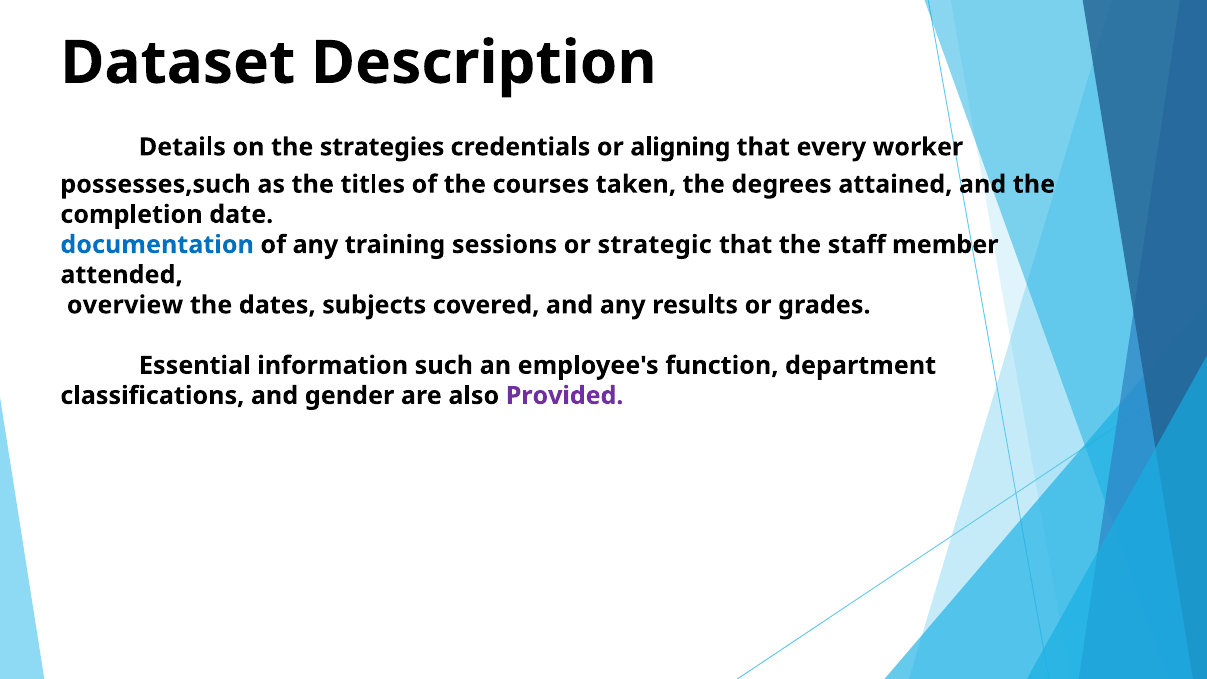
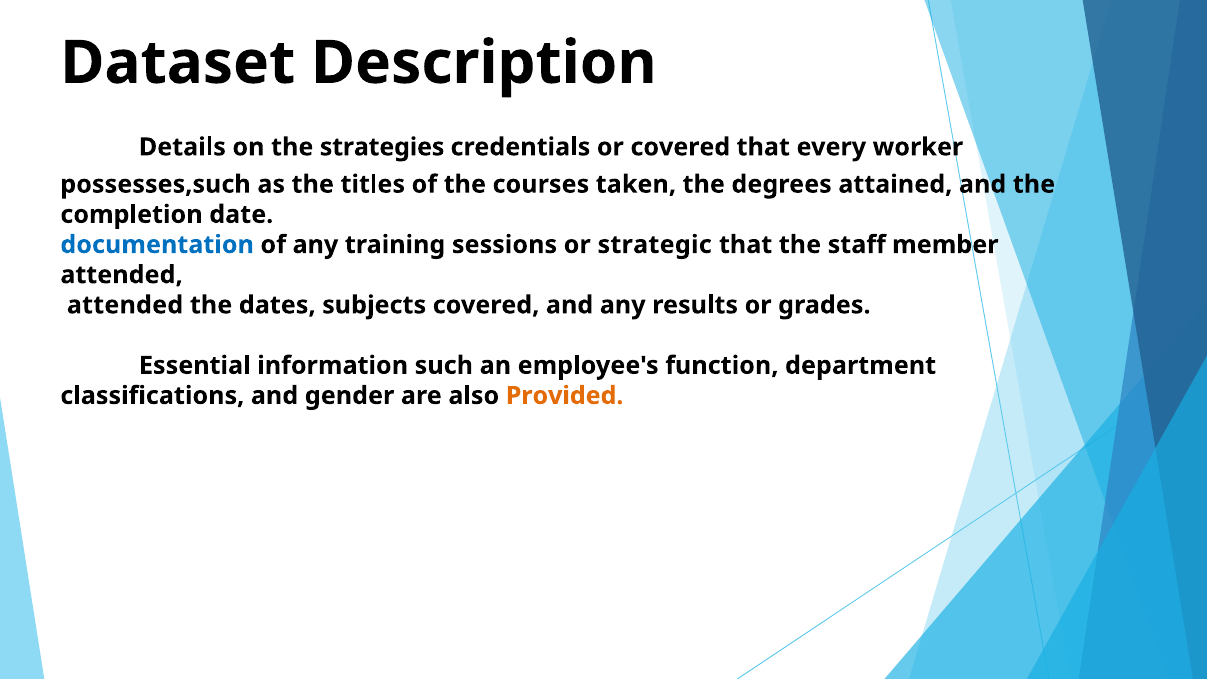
or aligning: aligning -> covered
overview at (125, 305): overview -> attended
Provided colour: purple -> orange
